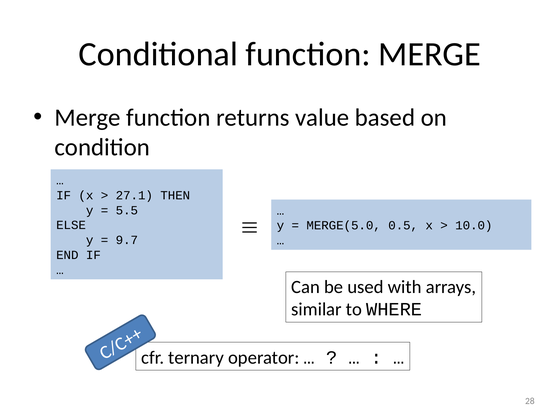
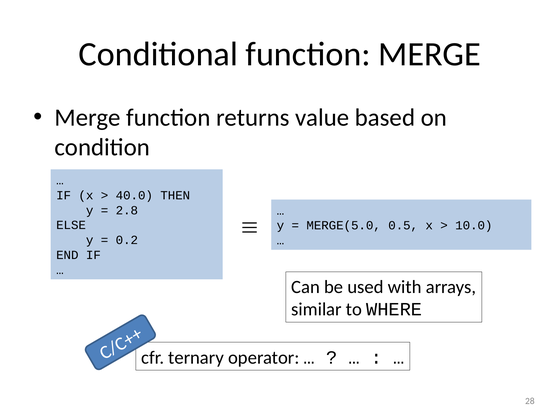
27.1: 27.1 -> 40.0
5.5: 5.5 -> 2.8
9.7: 9.7 -> 0.2
